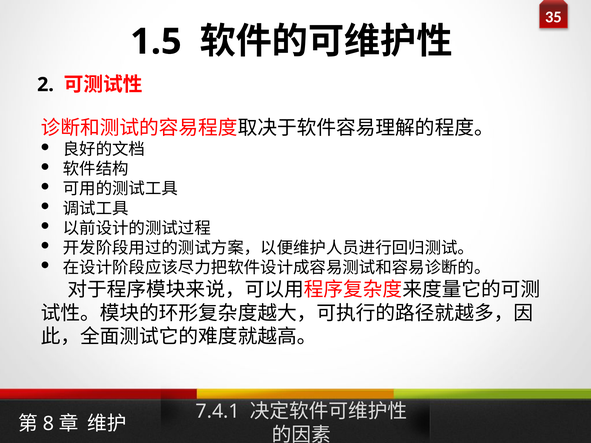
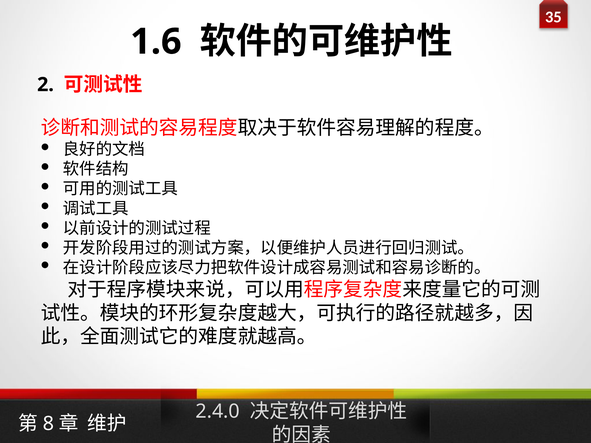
1.5: 1.5 -> 1.6
7.4.1: 7.4.1 -> 2.4.0
